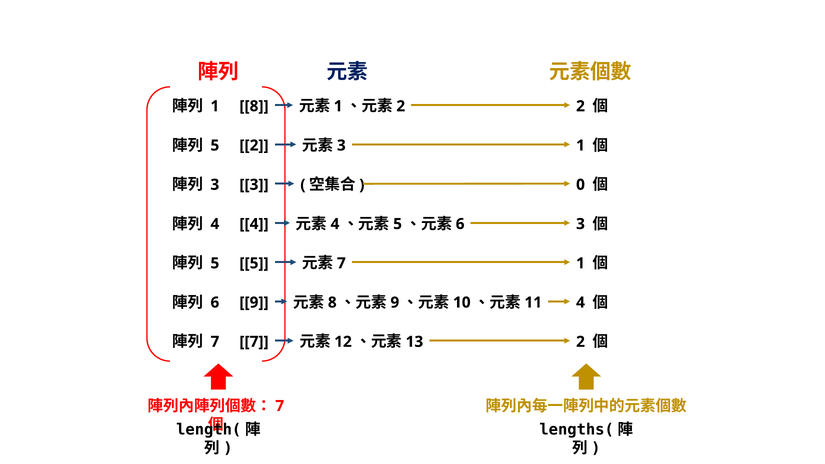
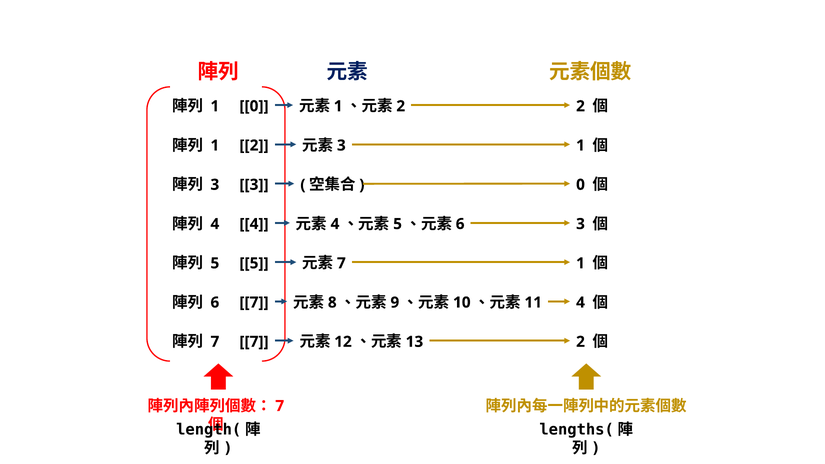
1 8: 8 -> 0
5 at (215, 145): 5 -> 1
6 9: 9 -> 7
